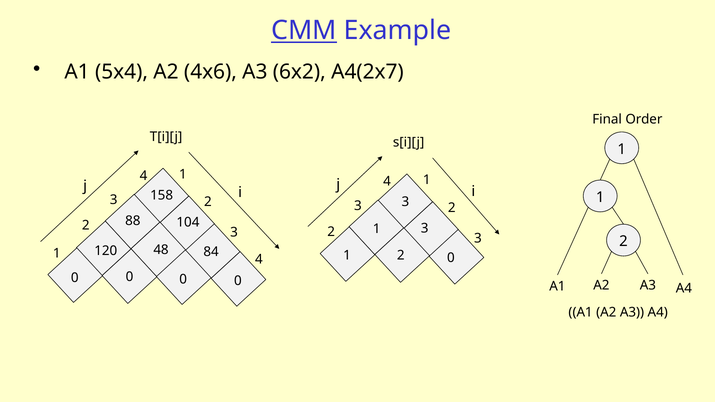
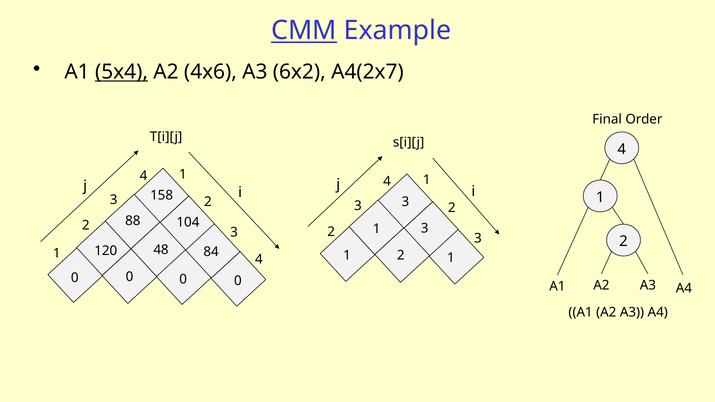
5x4 underline: none -> present
s[i][j 1: 1 -> 4
2 0: 0 -> 1
